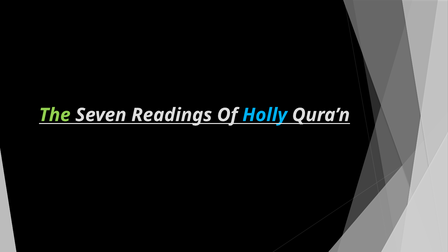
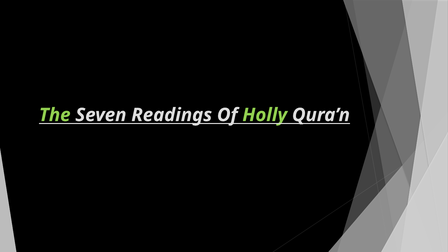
Holly colour: light blue -> light green
